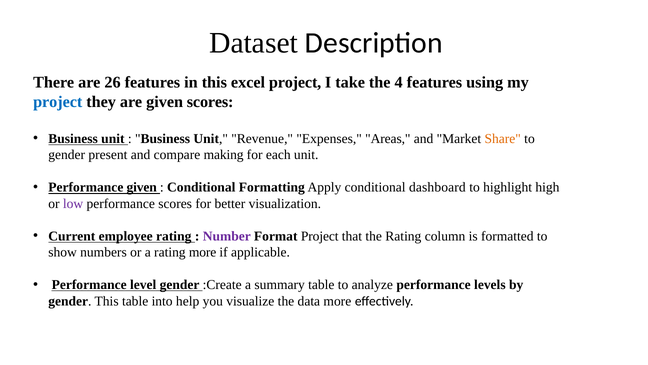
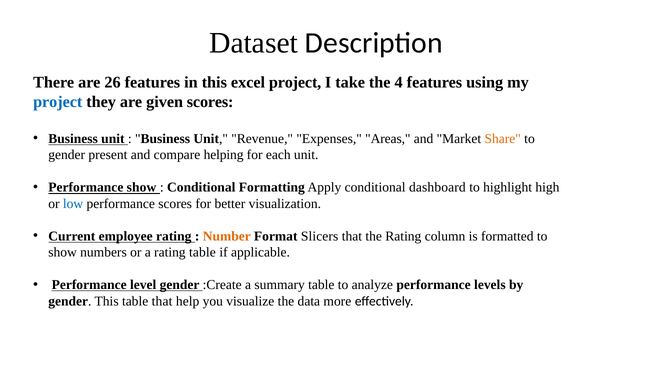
making: making -> helping
Performance given: given -> show
low colour: purple -> blue
Number colour: purple -> orange
Format Project: Project -> Slicers
rating more: more -> table
table into: into -> that
